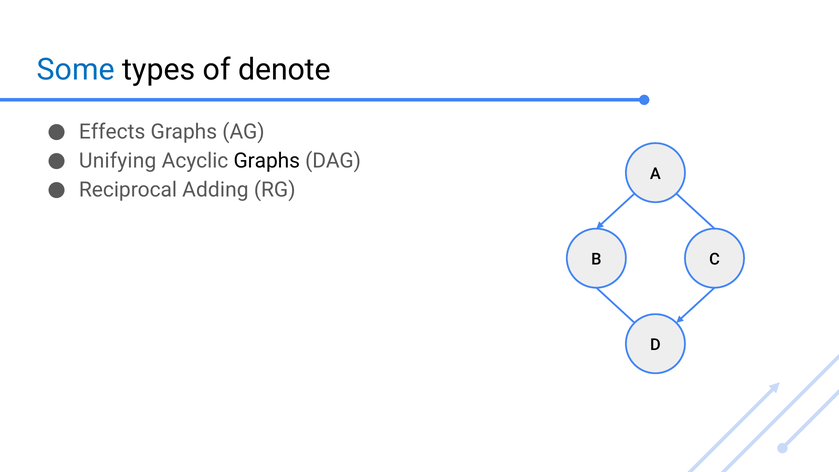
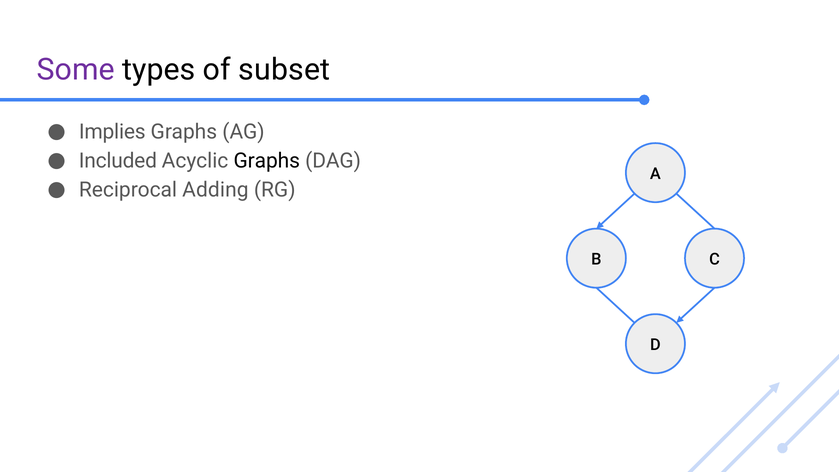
Some colour: blue -> purple
denote: denote -> subset
Effects: Effects -> Implies
Unifying: Unifying -> Included
